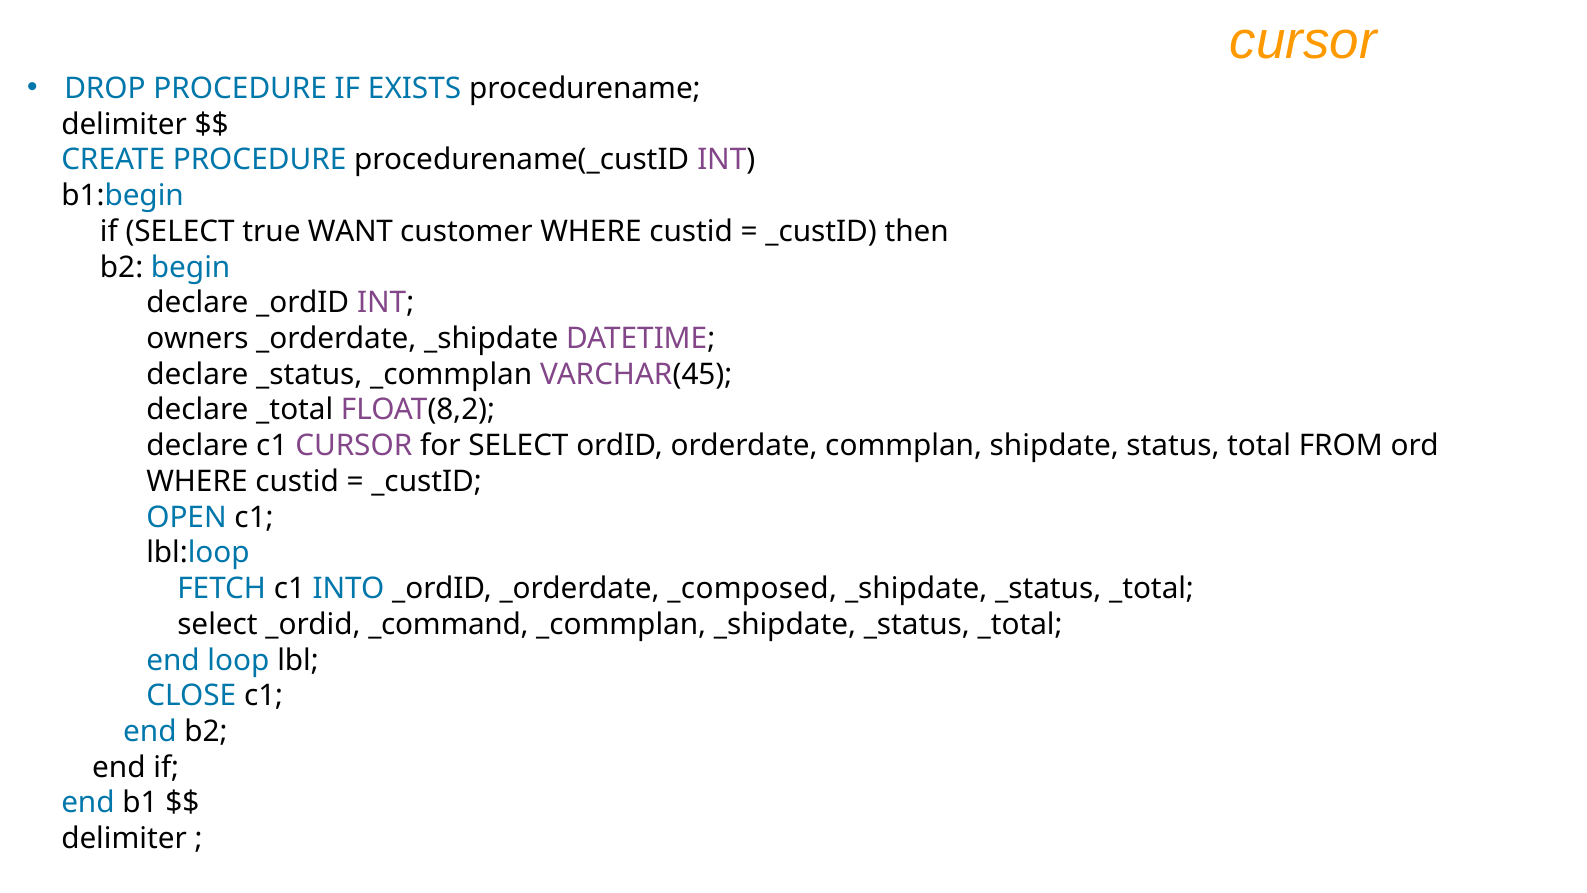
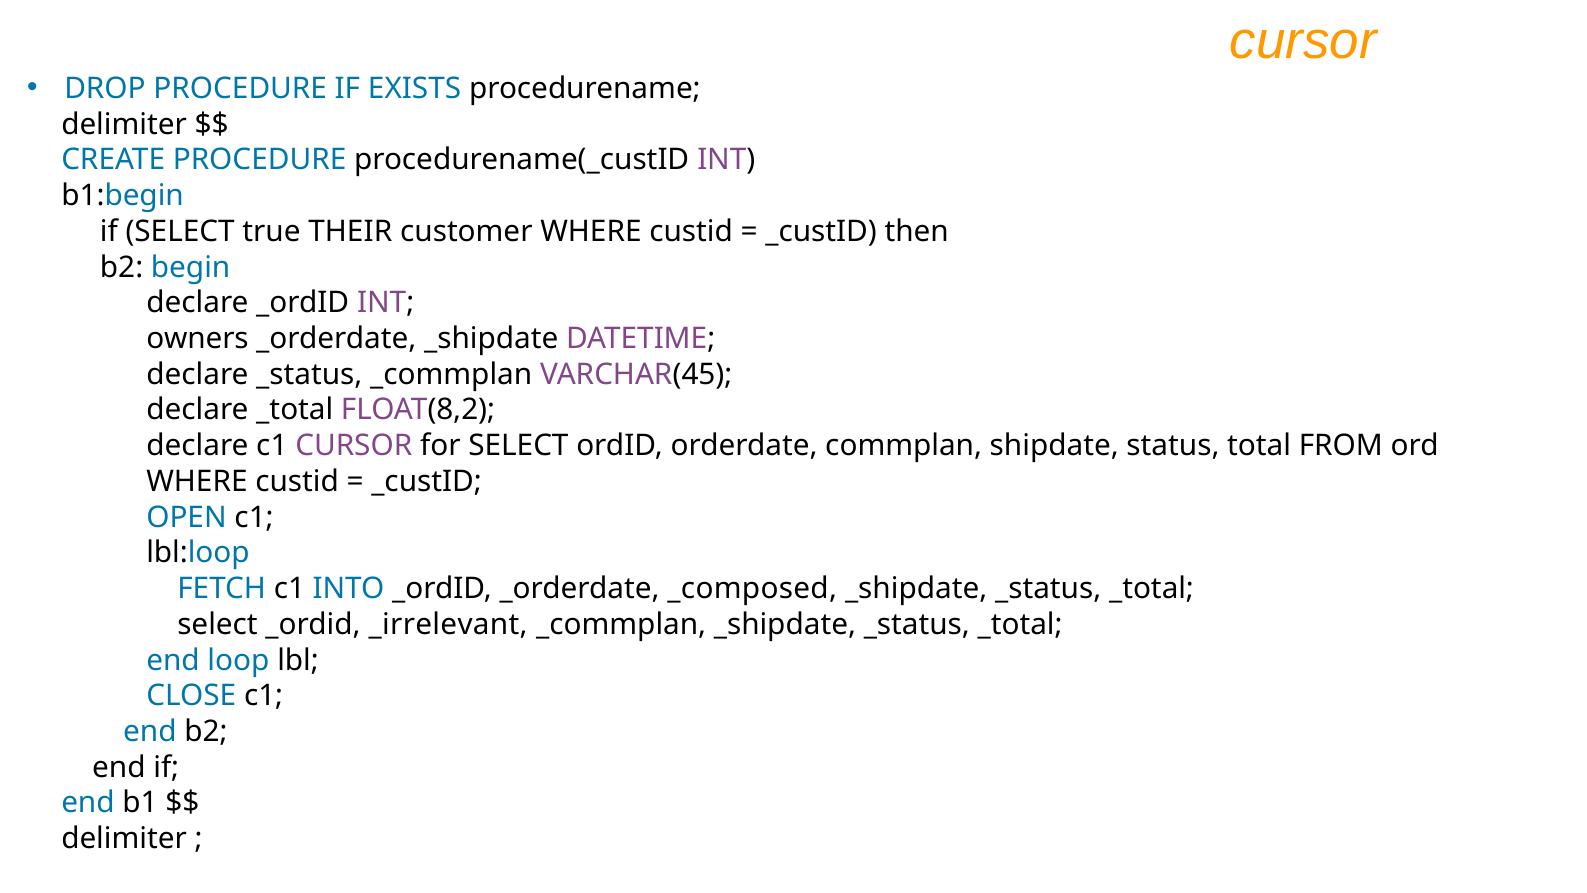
WANT: WANT -> THEIR
_command: _command -> _irrelevant
